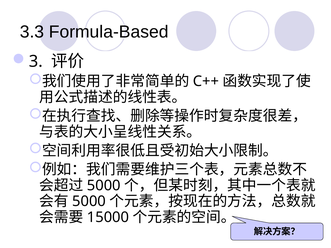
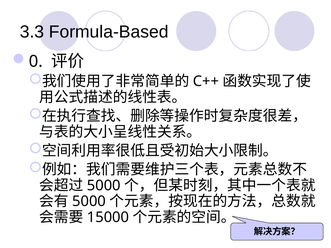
3: 3 -> 0
